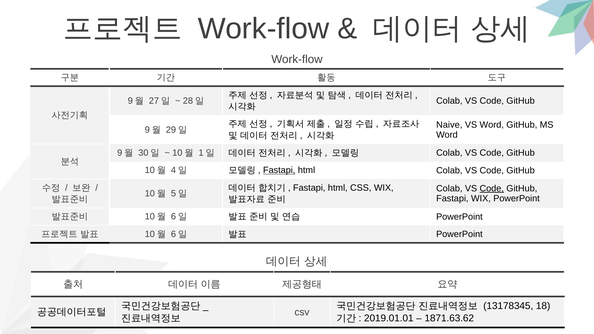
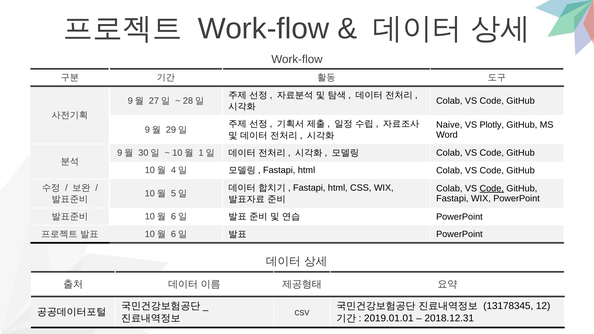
VS Word: Word -> Plotly
Fastapi at (279, 170) underline: present -> none
18: 18 -> 12
1871.63.62: 1871.63.62 -> 2018.12.31
